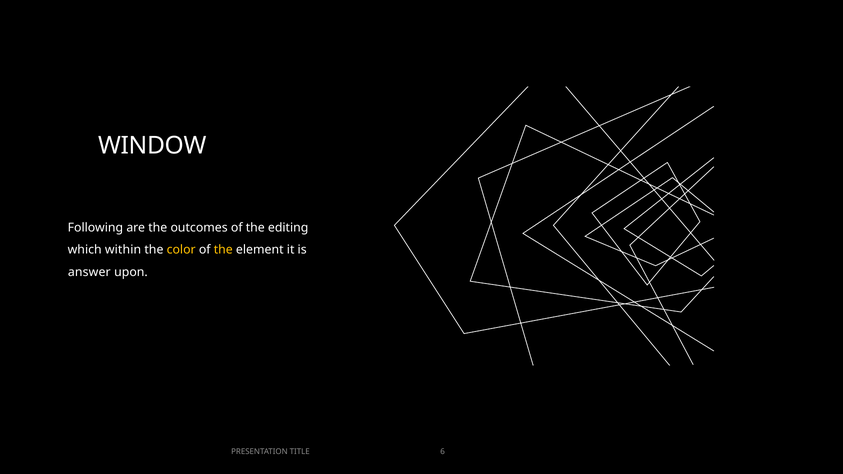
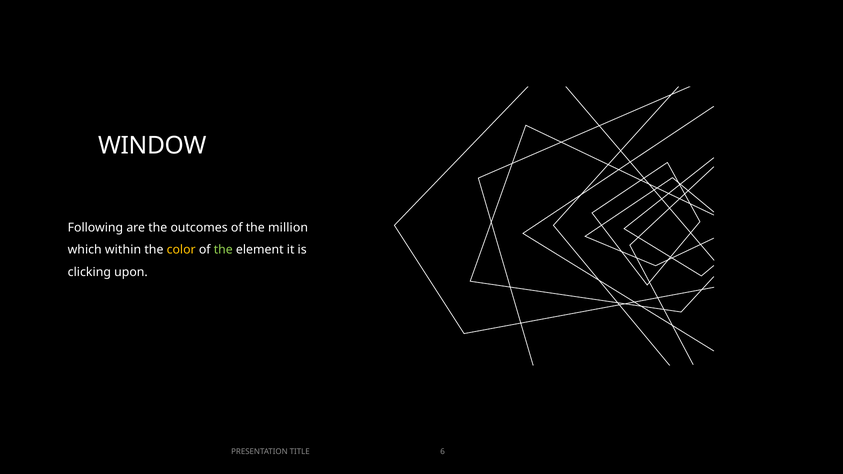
editing: editing -> million
the at (223, 250) colour: yellow -> light green
answer: answer -> clicking
